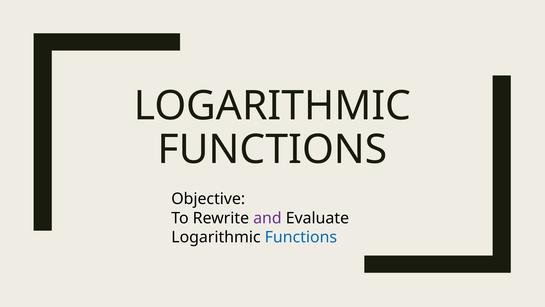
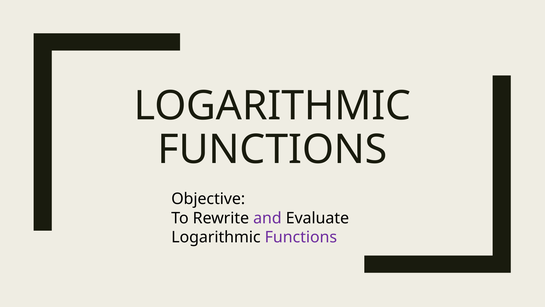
Functions at (301, 237) colour: blue -> purple
